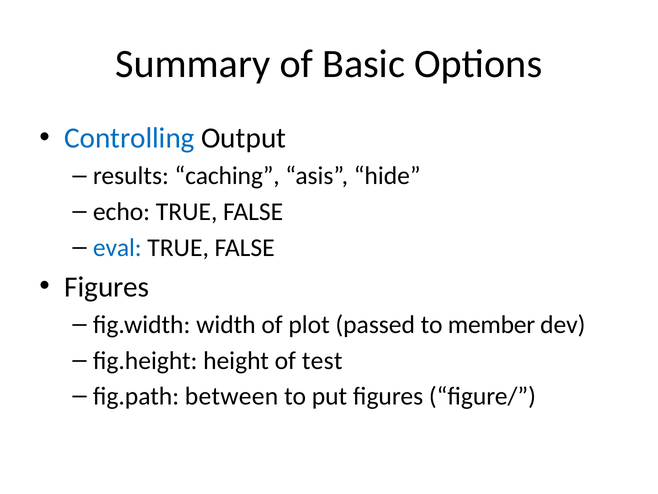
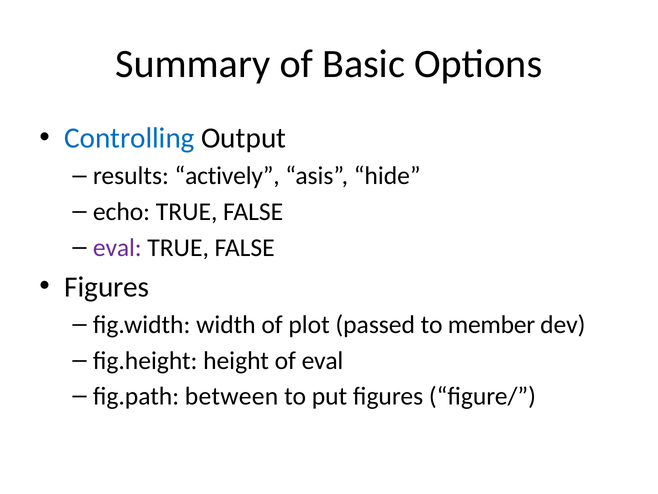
caching: caching -> actively
eval at (117, 248) colour: blue -> purple
of test: test -> eval
